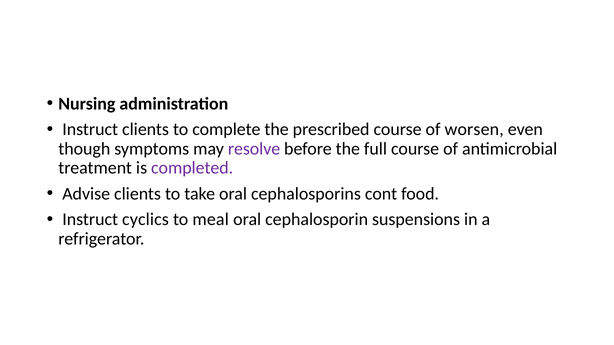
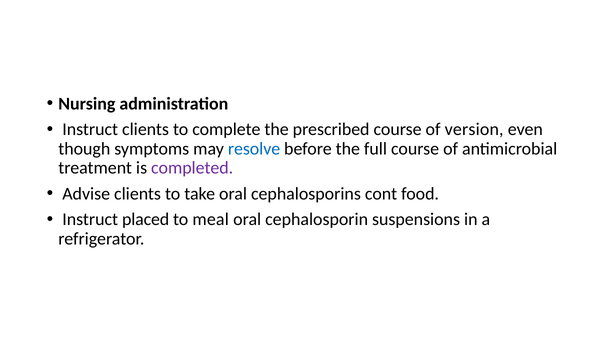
worsen: worsen -> version
resolve colour: purple -> blue
cyclics: cyclics -> placed
